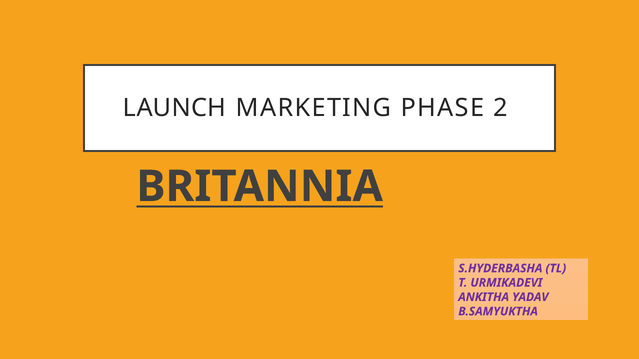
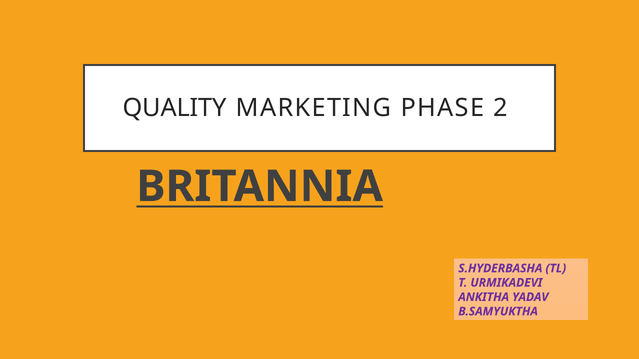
LAUNCH: LAUNCH -> QUALITY
